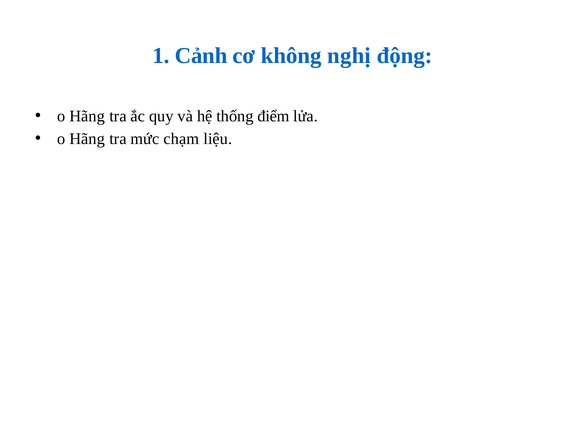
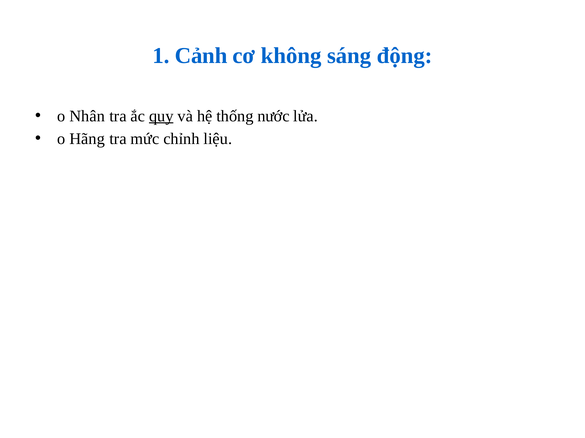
nghị: nghị -> sáng
Hãng at (87, 116): Hãng -> Nhân
quy underline: none -> present
điểm: điểm -> nước
chạm: chạm -> chỉnh
